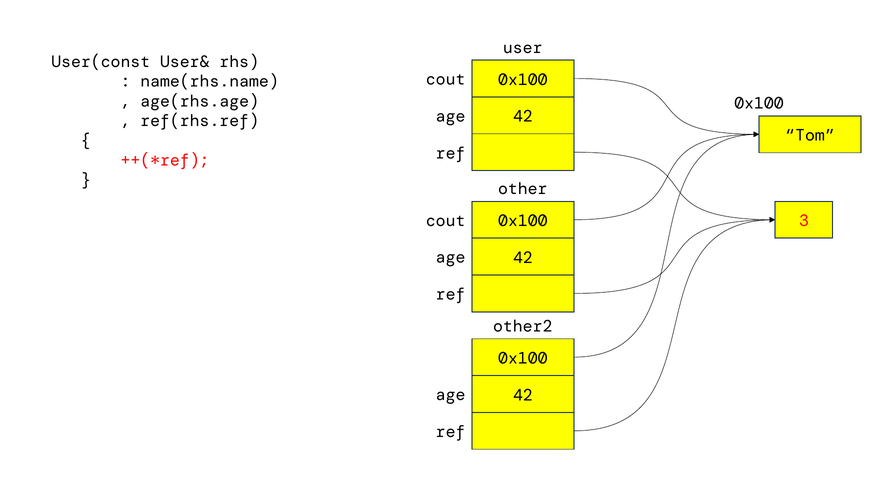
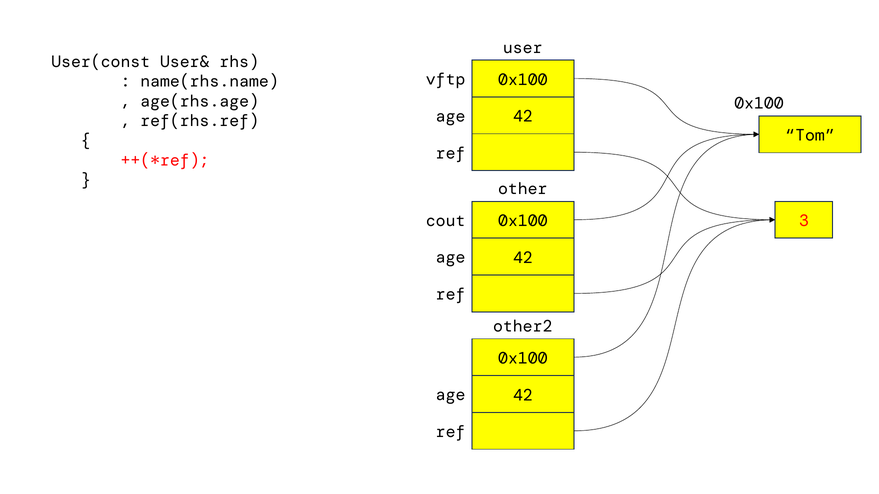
cout at (446, 80): cout -> vftp
